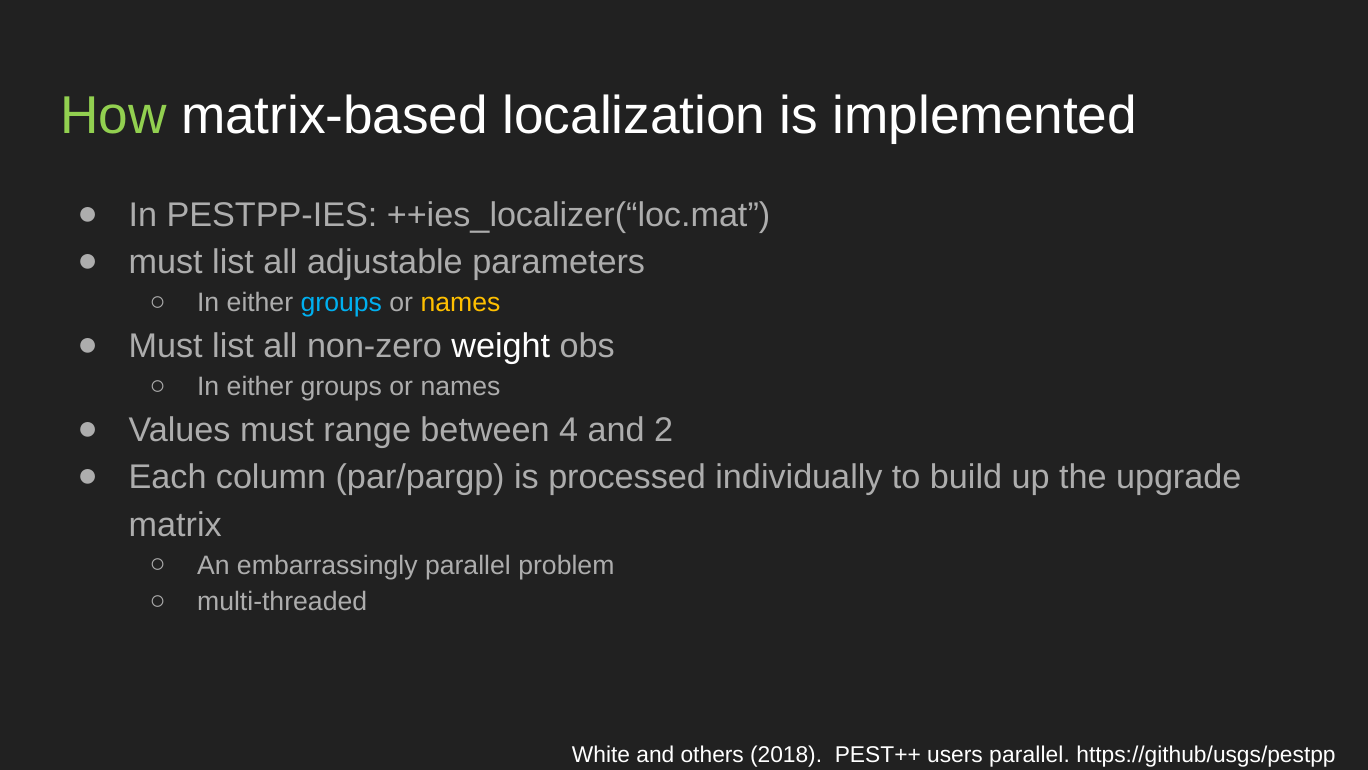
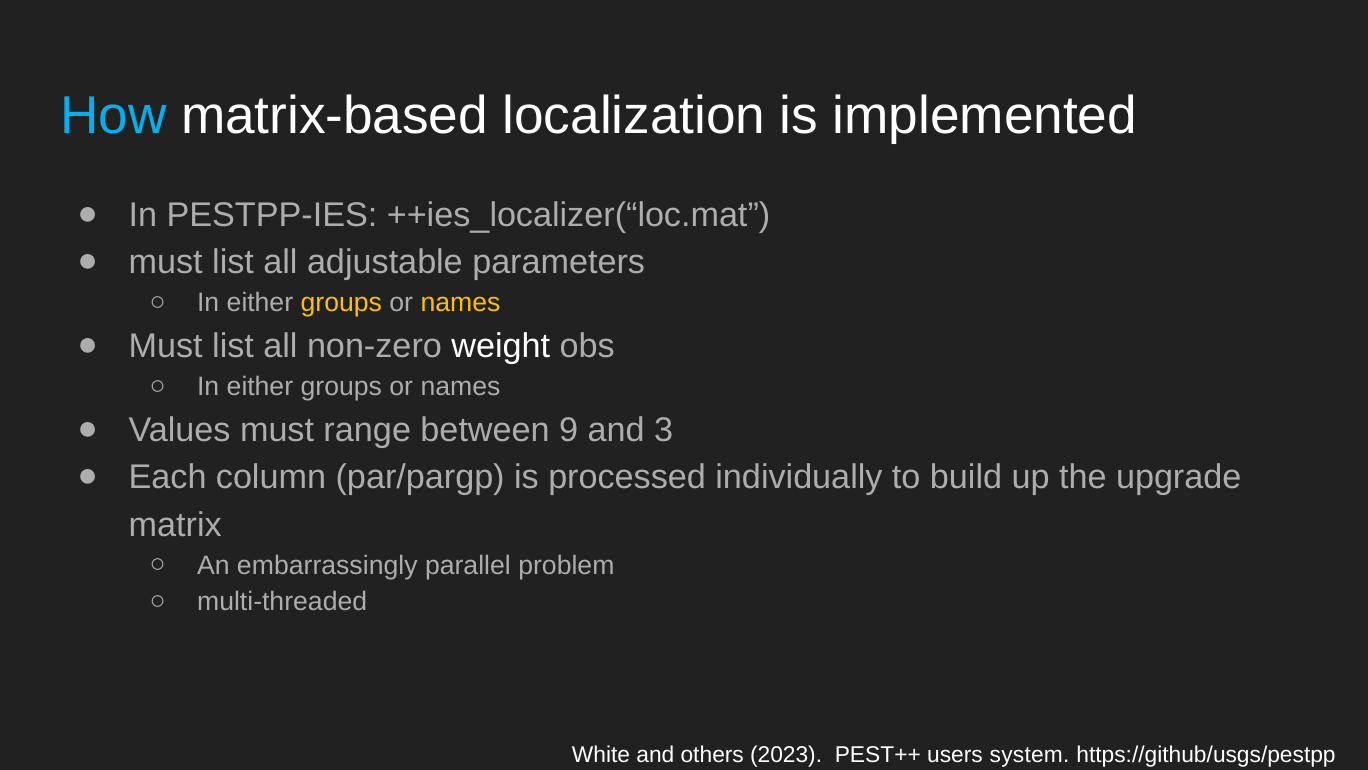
How colour: light green -> light blue
groups at (341, 303) colour: light blue -> yellow
4: 4 -> 9
2: 2 -> 3
2018: 2018 -> 2023
users parallel: parallel -> system
